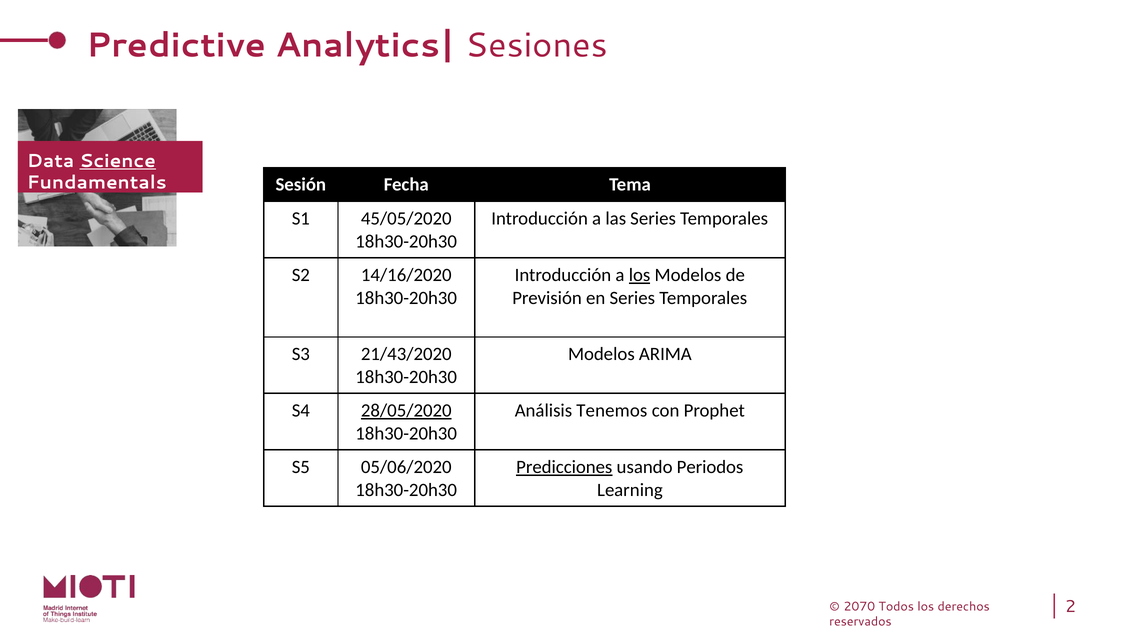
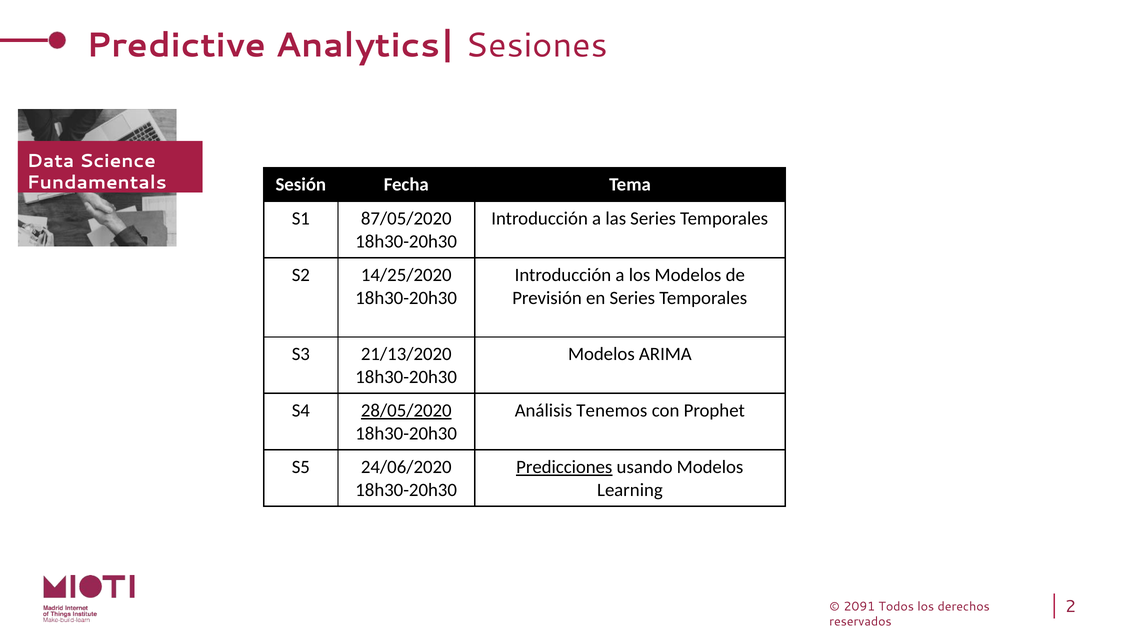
Science underline: present -> none
45/05/2020: 45/05/2020 -> 87/05/2020
14/16/2020: 14/16/2020 -> 14/25/2020
los at (640, 275) underline: present -> none
21/43/2020: 21/43/2020 -> 21/13/2020
05/06/2020: 05/06/2020 -> 24/06/2020
usando Periodos: Periodos -> Modelos
2070: 2070 -> 2091
